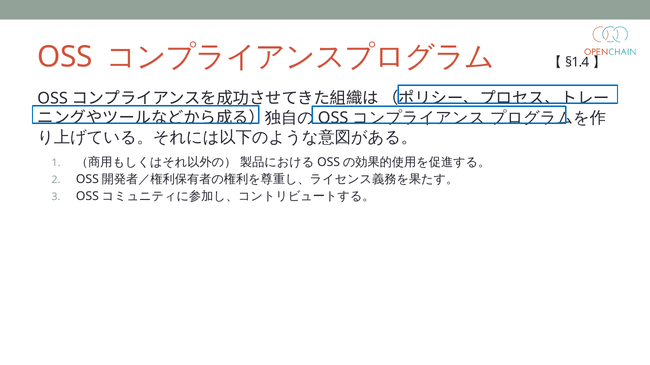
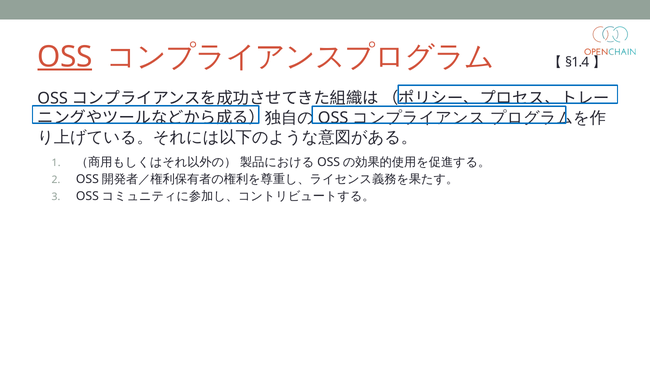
OSS at (65, 57) underline: none -> present
